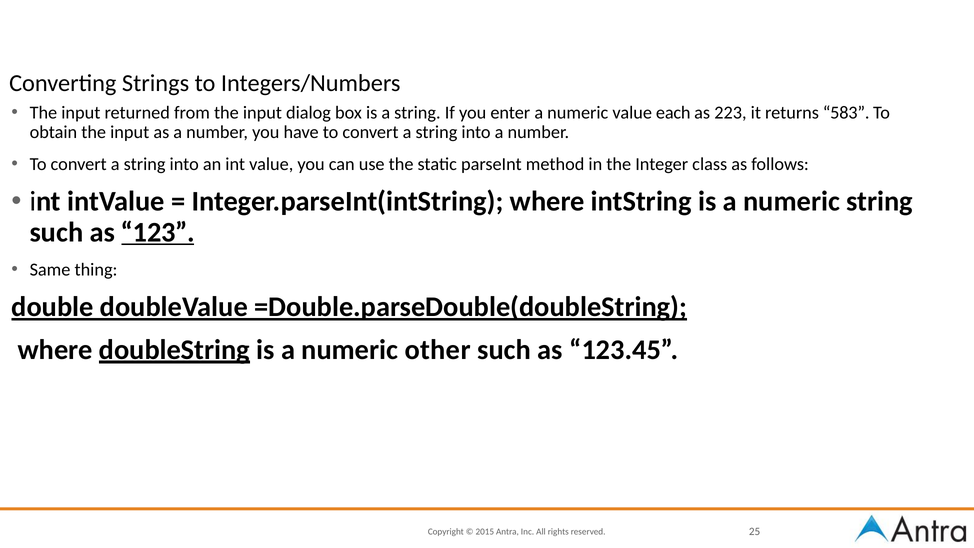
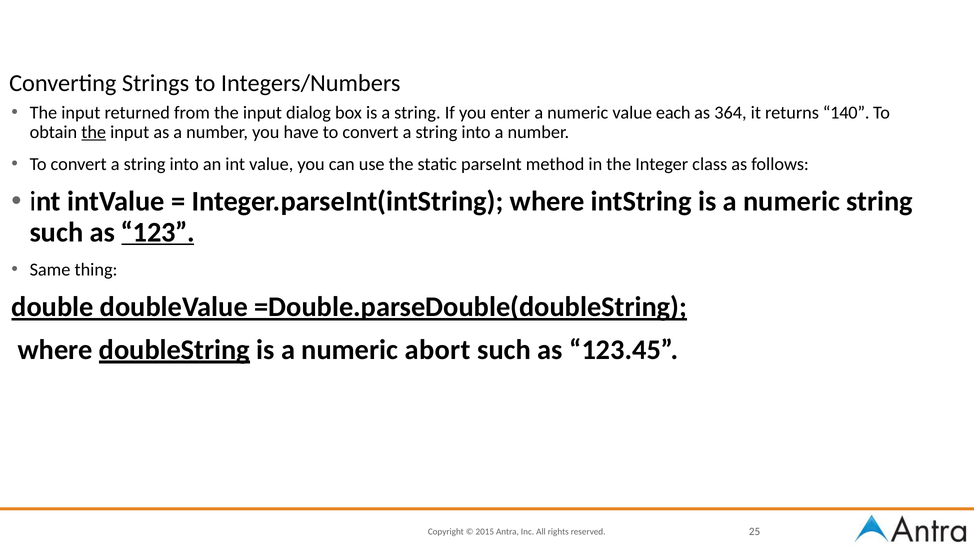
223: 223 -> 364
583: 583 -> 140
the at (94, 132) underline: none -> present
other: other -> abort
